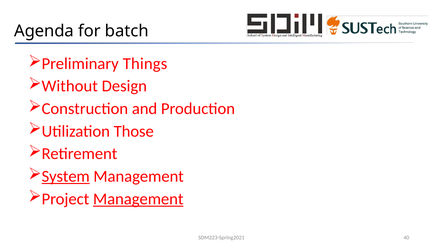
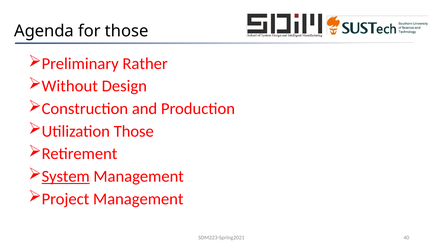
for batch: batch -> those
Things: Things -> Rather
Management at (138, 199) underline: present -> none
